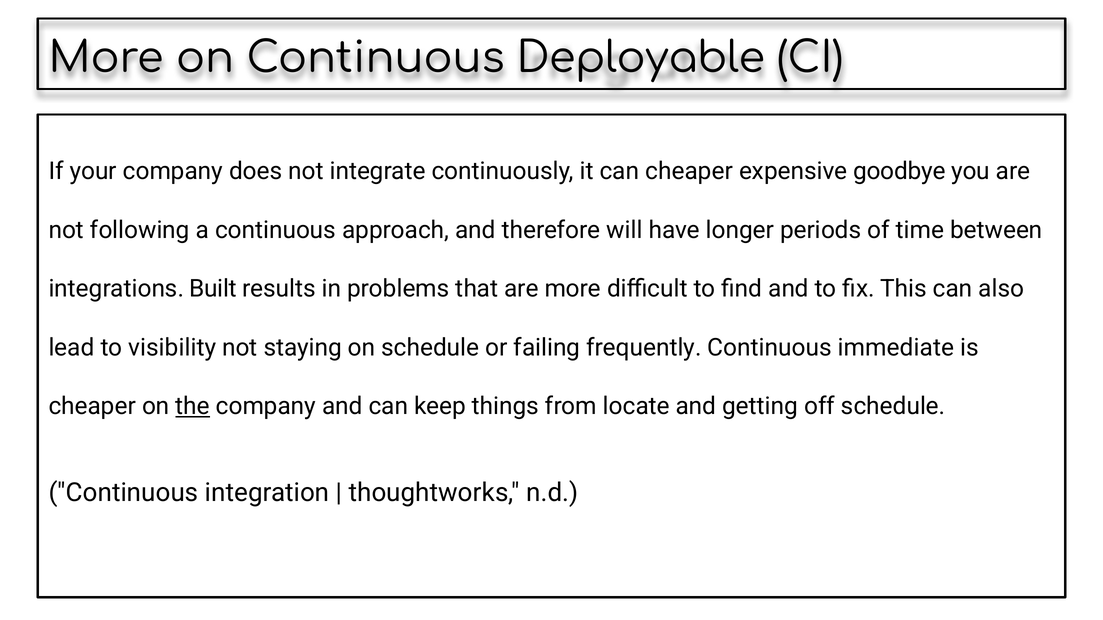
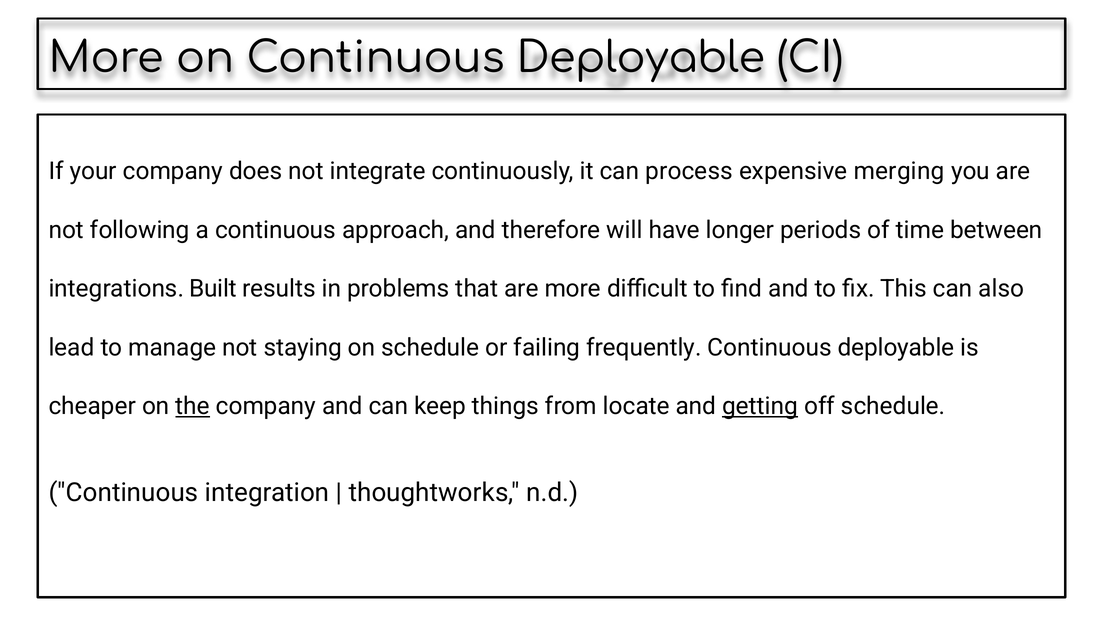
can cheaper: cheaper -> process
goodbye: goodbye -> merging
visibility: visibility -> manage
immediate at (896, 348): immediate -> deployable
getting underline: none -> present
